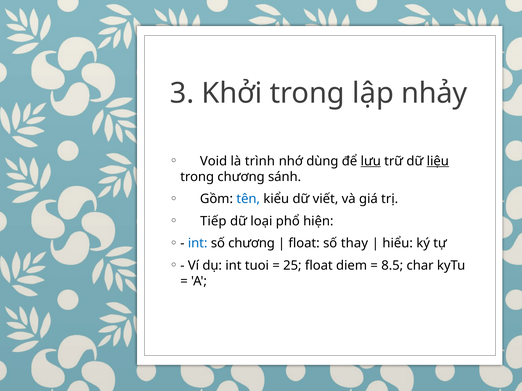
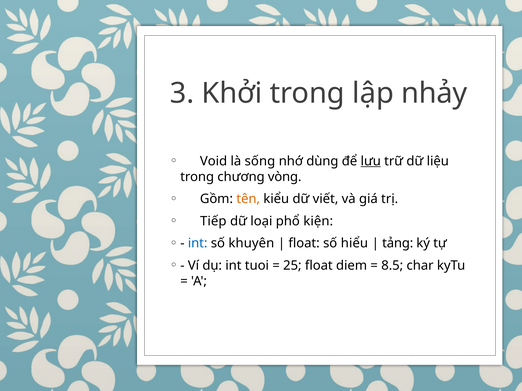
trình: trình -> sống
liệu underline: present -> none
sánh: sánh -> vòng
tên colour: blue -> orange
hiện: hiện -> kiện
số chương: chương -> khuyên
thay: thay -> hiểu
hiểu: hiểu -> tảng
